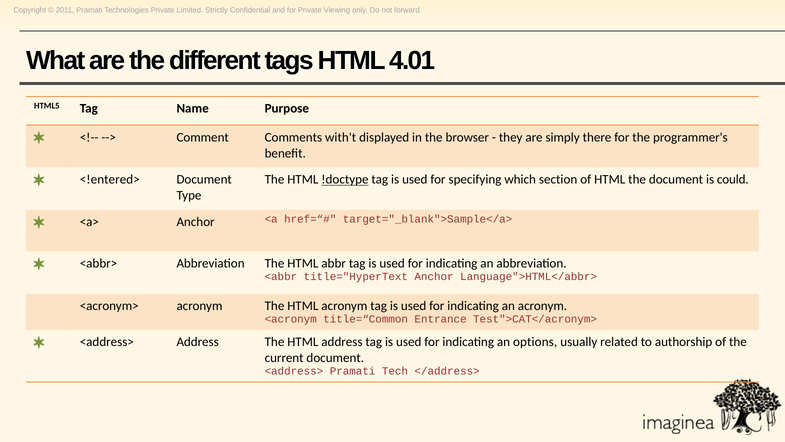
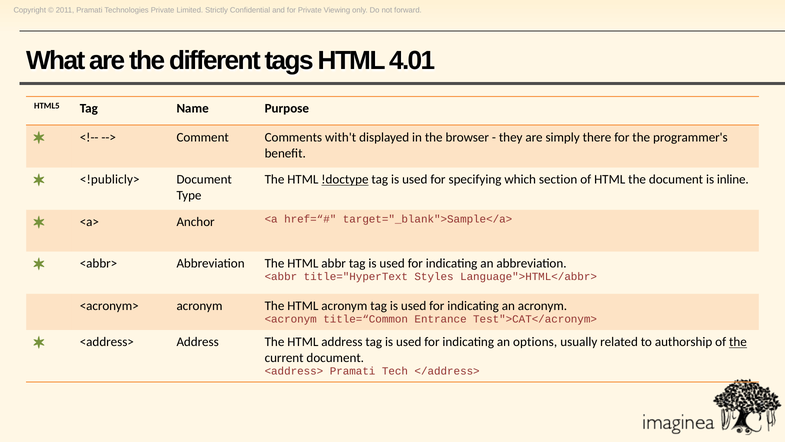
<!entered>: <!entered> -> <!publicly>
could: could -> inline
title="HyperText Anchor: Anchor -> Styles
the at (738, 342) underline: none -> present
